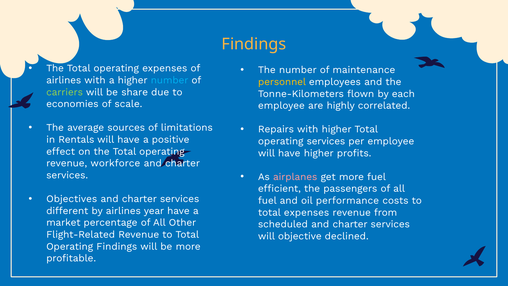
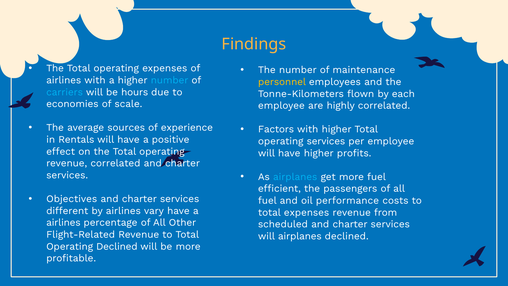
carriers colour: light green -> light blue
share: share -> hours
limitations: limitations -> experience
Repairs: Repairs -> Factors
revenue workforce: workforce -> correlated
airplanes at (295, 177) colour: pink -> light blue
year: year -> vary
market at (63, 222): market -> airlines
will objective: objective -> airplanes
Operating Findings: Findings -> Declined
